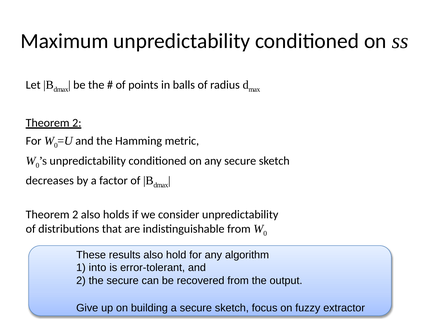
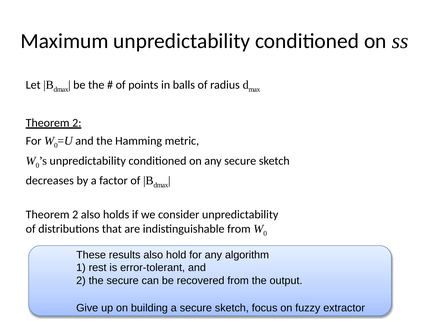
into: into -> rest
